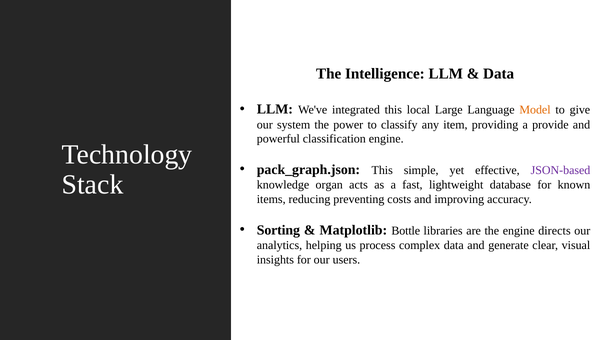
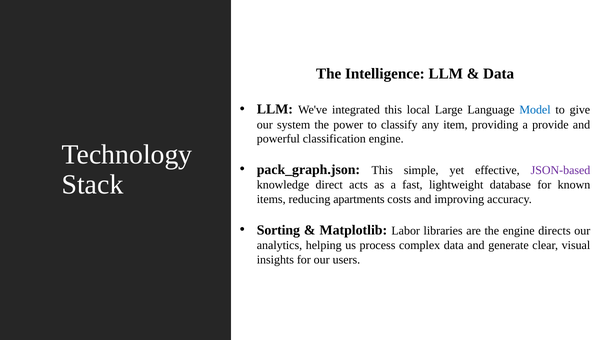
Model colour: orange -> blue
organ: organ -> direct
preventing: preventing -> apartments
Bottle: Bottle -> Labor
